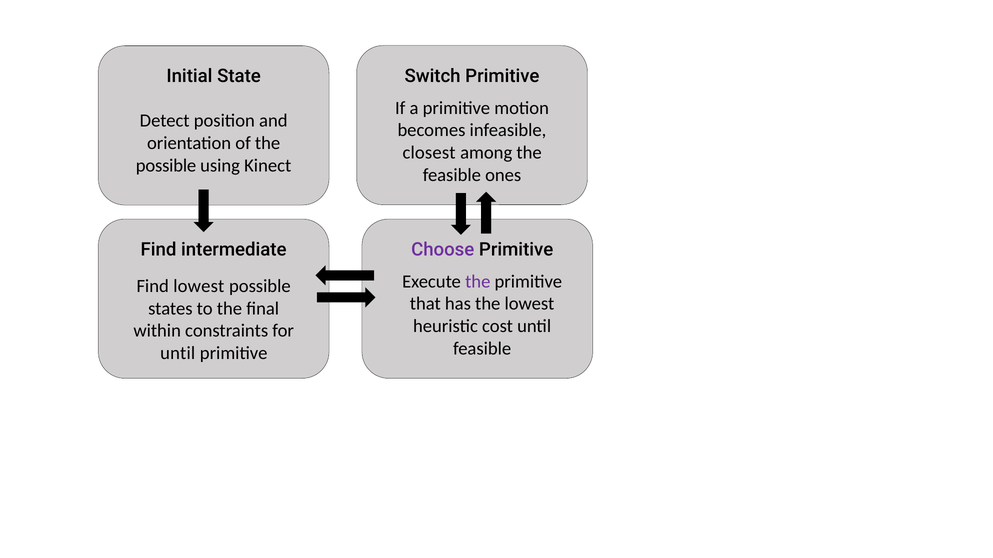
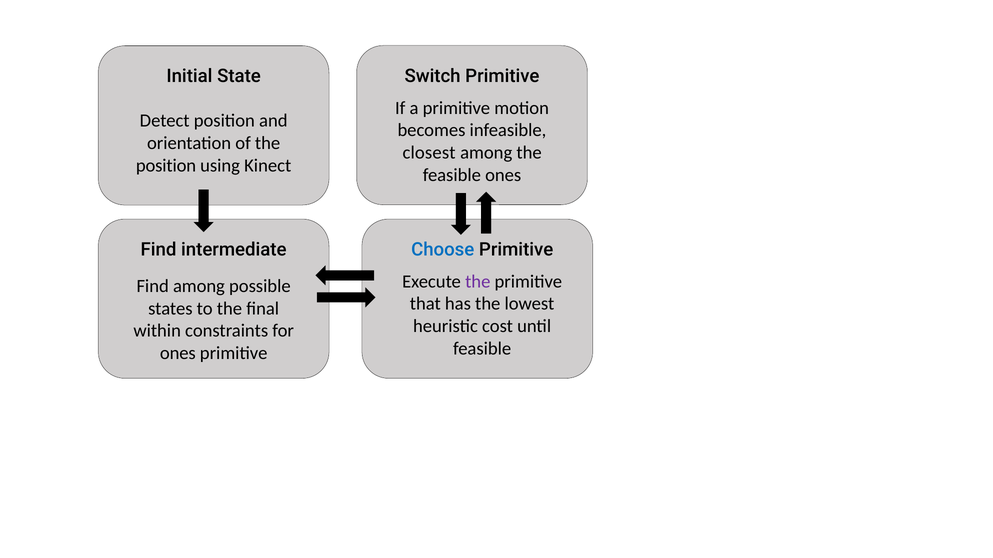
possible at (166, 166): possible -> position
Choose colour: purple -> blue
Find lowest: lowest -> among
until at (178, 353): until -> ones
